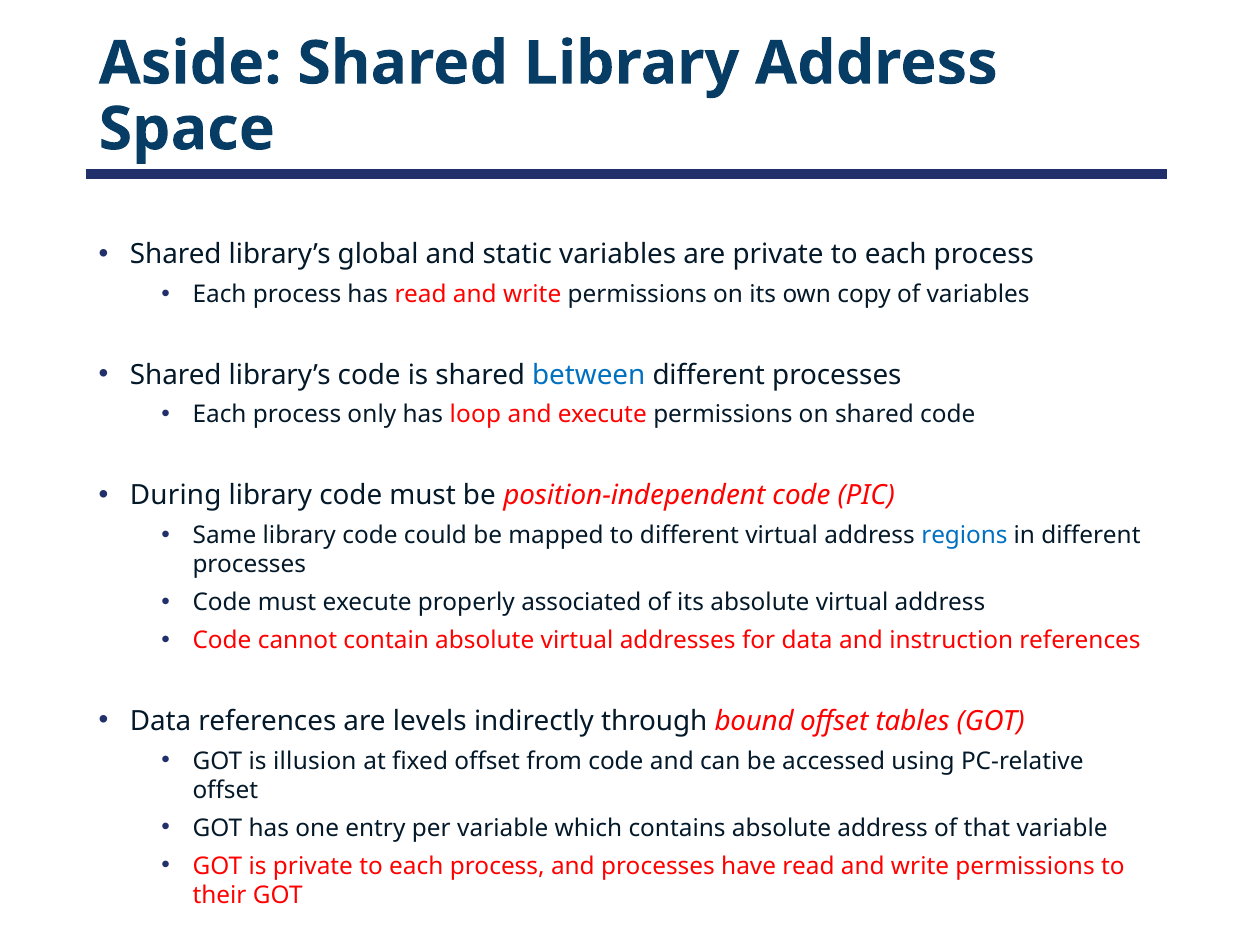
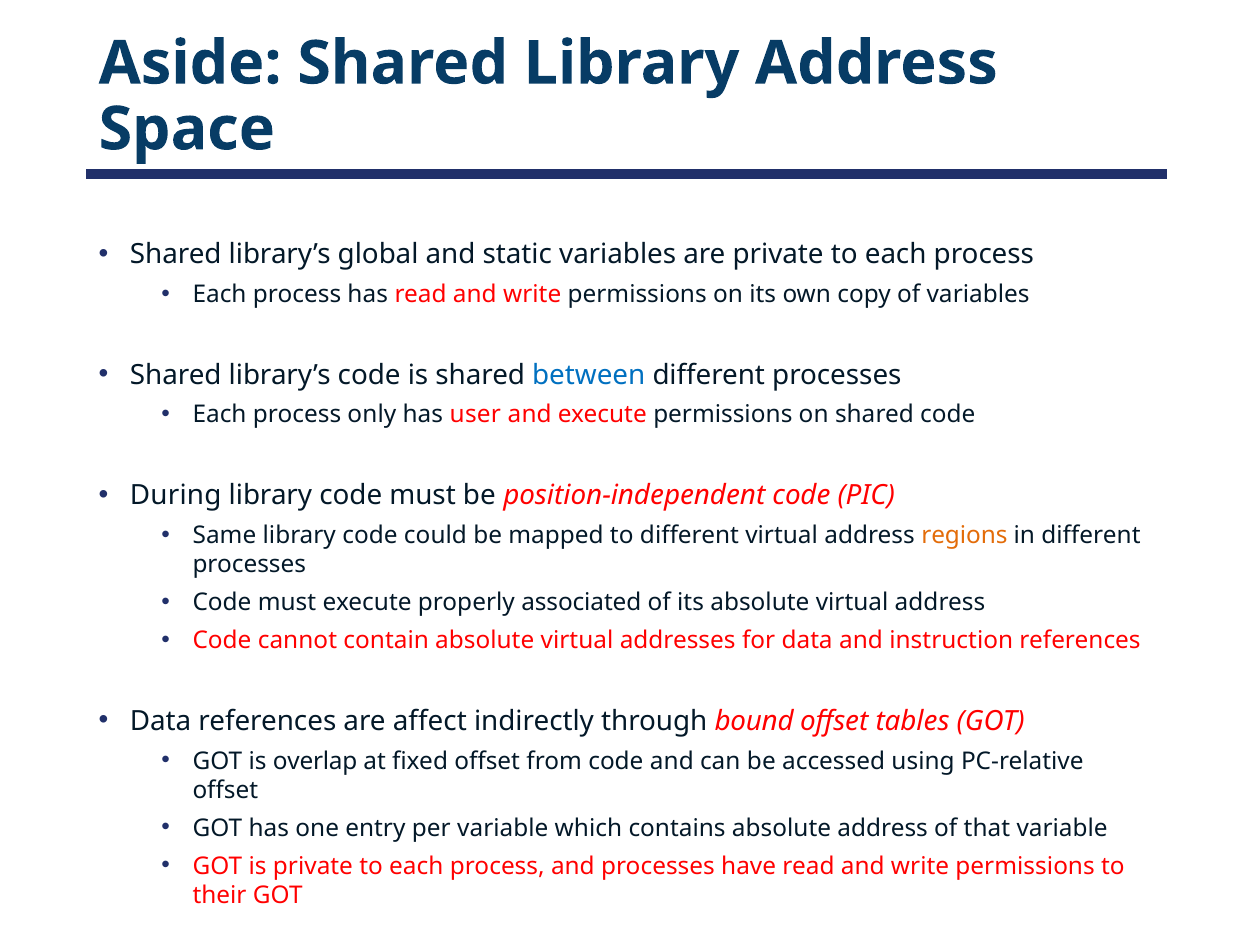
loop: loop -> user
regions colour: blue -> orange
levels: levels -> affect
illusion: illusion -> overlap
